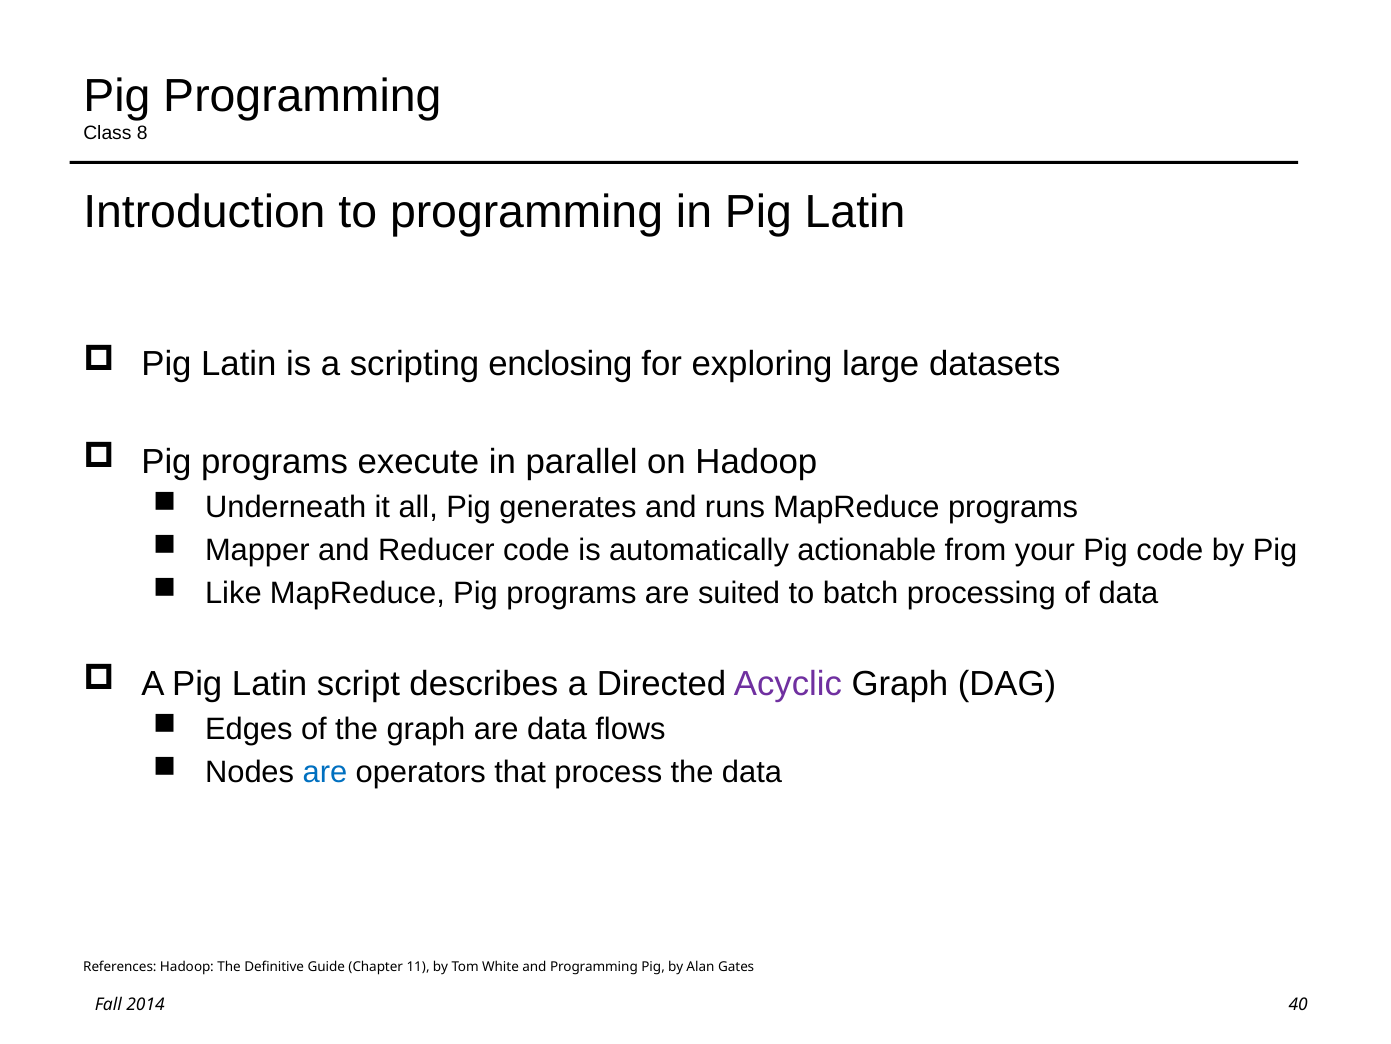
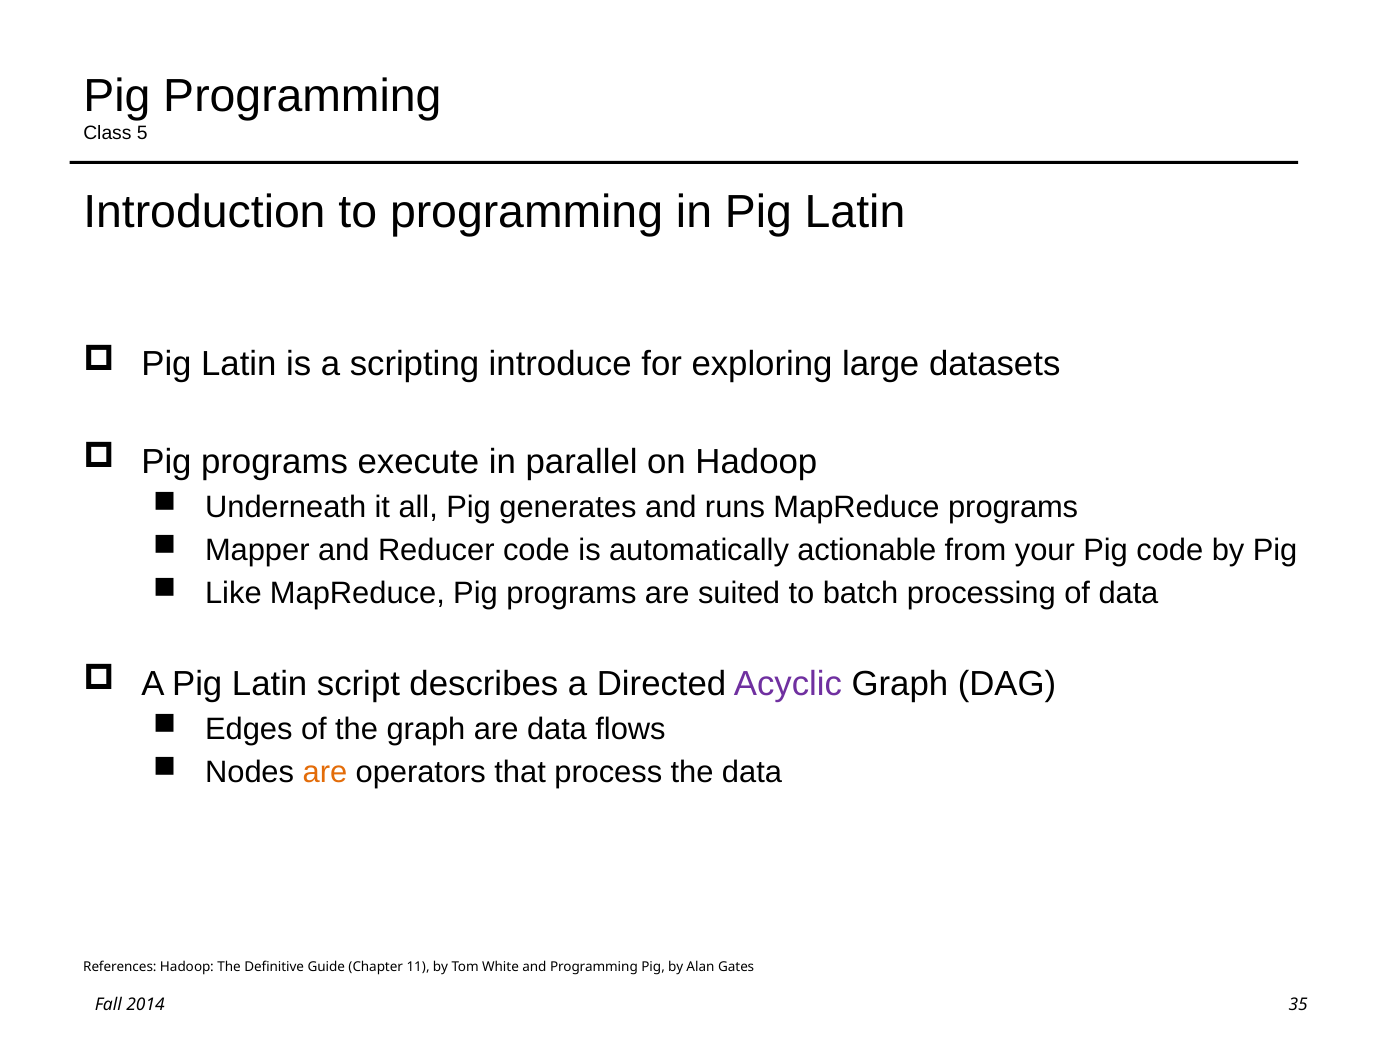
8: 8 -> 5
enclosing: enclosing -> introduce
are at (325, 772) colour: blue -> orange
40: 40 -> 35
